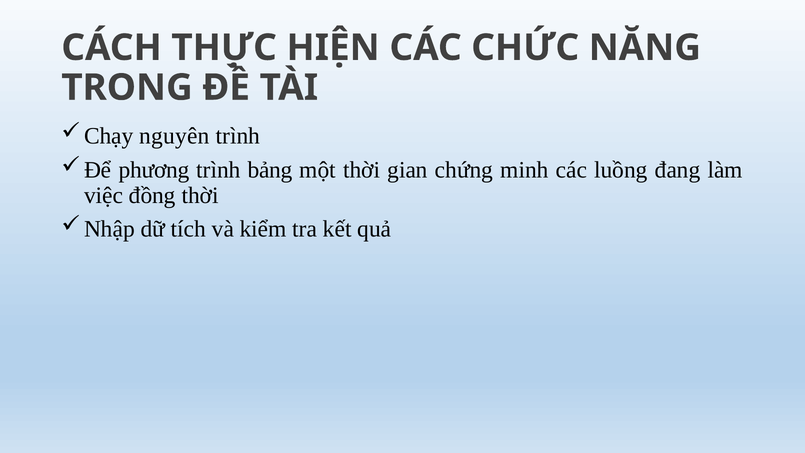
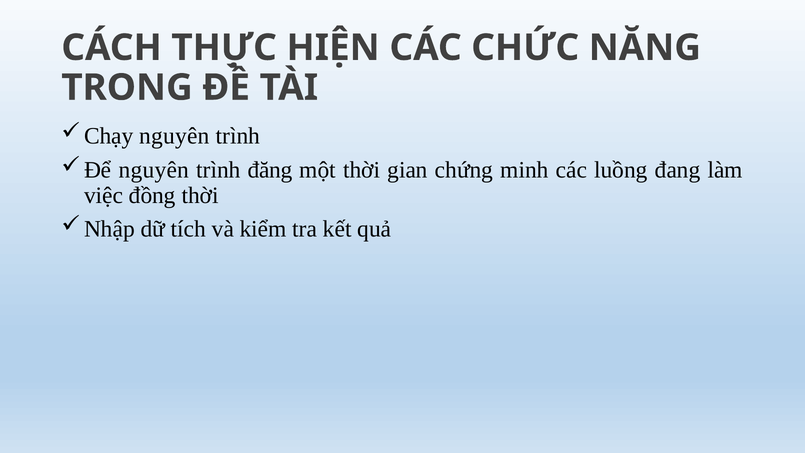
phương at (154, 170): phương -> nguyên
bảng: bảng -> đăng
